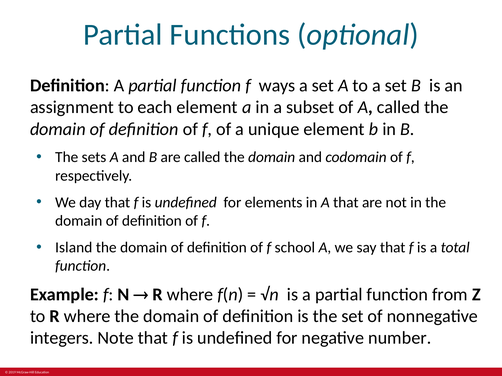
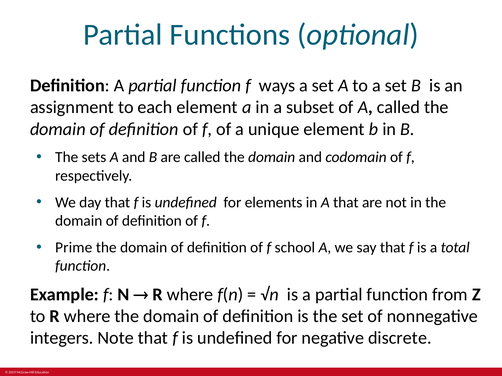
Island: Island -> Prime
number: number -> discrete
